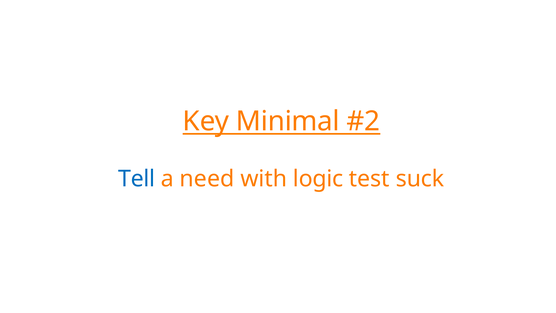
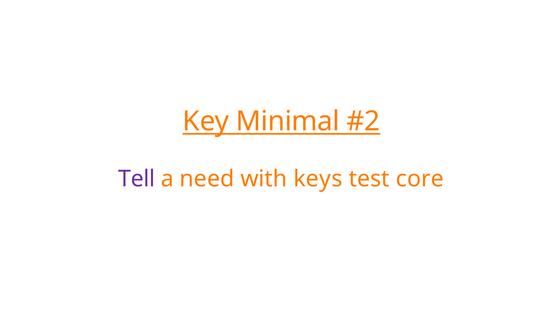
Tell colour: blue -> purple
logic: logic -> keys
suck: suck -> core
